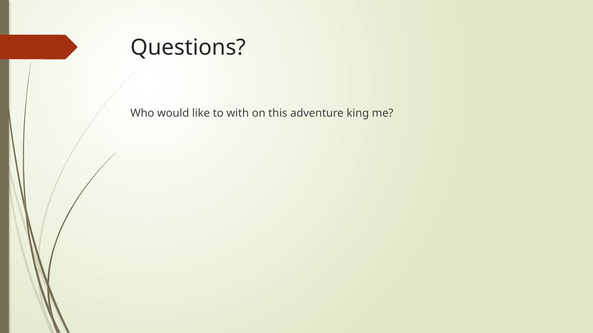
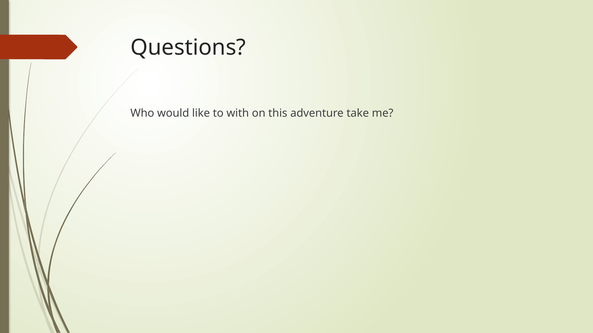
king: king -> take
